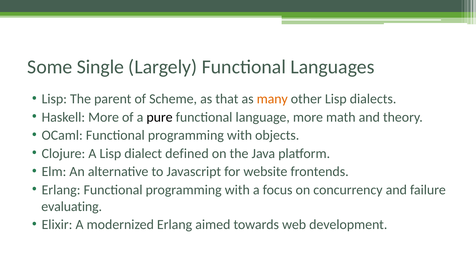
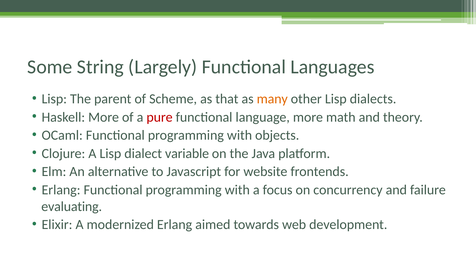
Single: Single -> String
pure colour: black -> red
defined: defined -> variable
